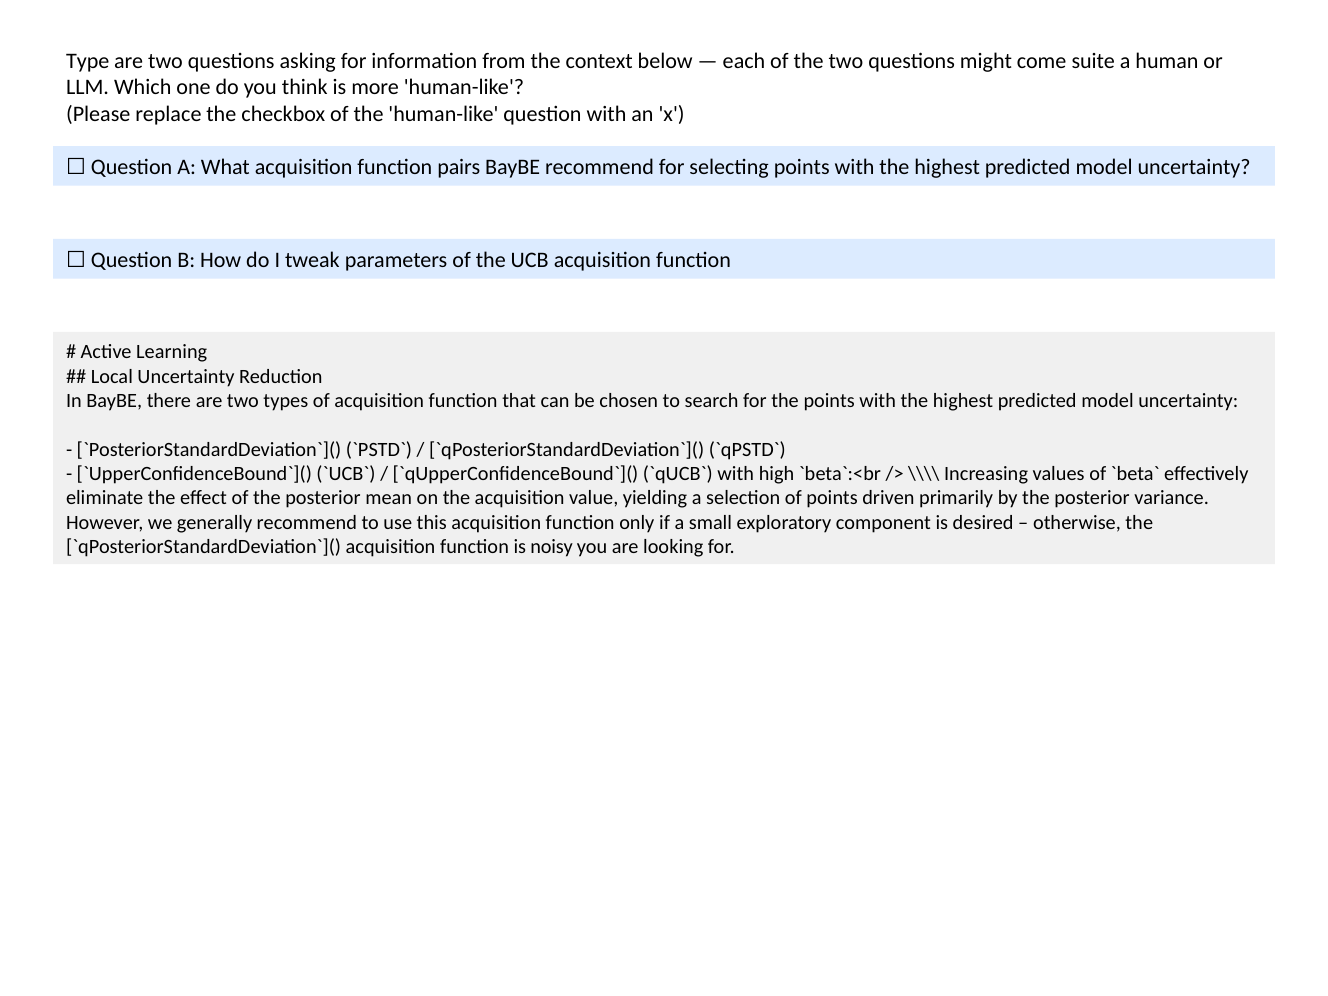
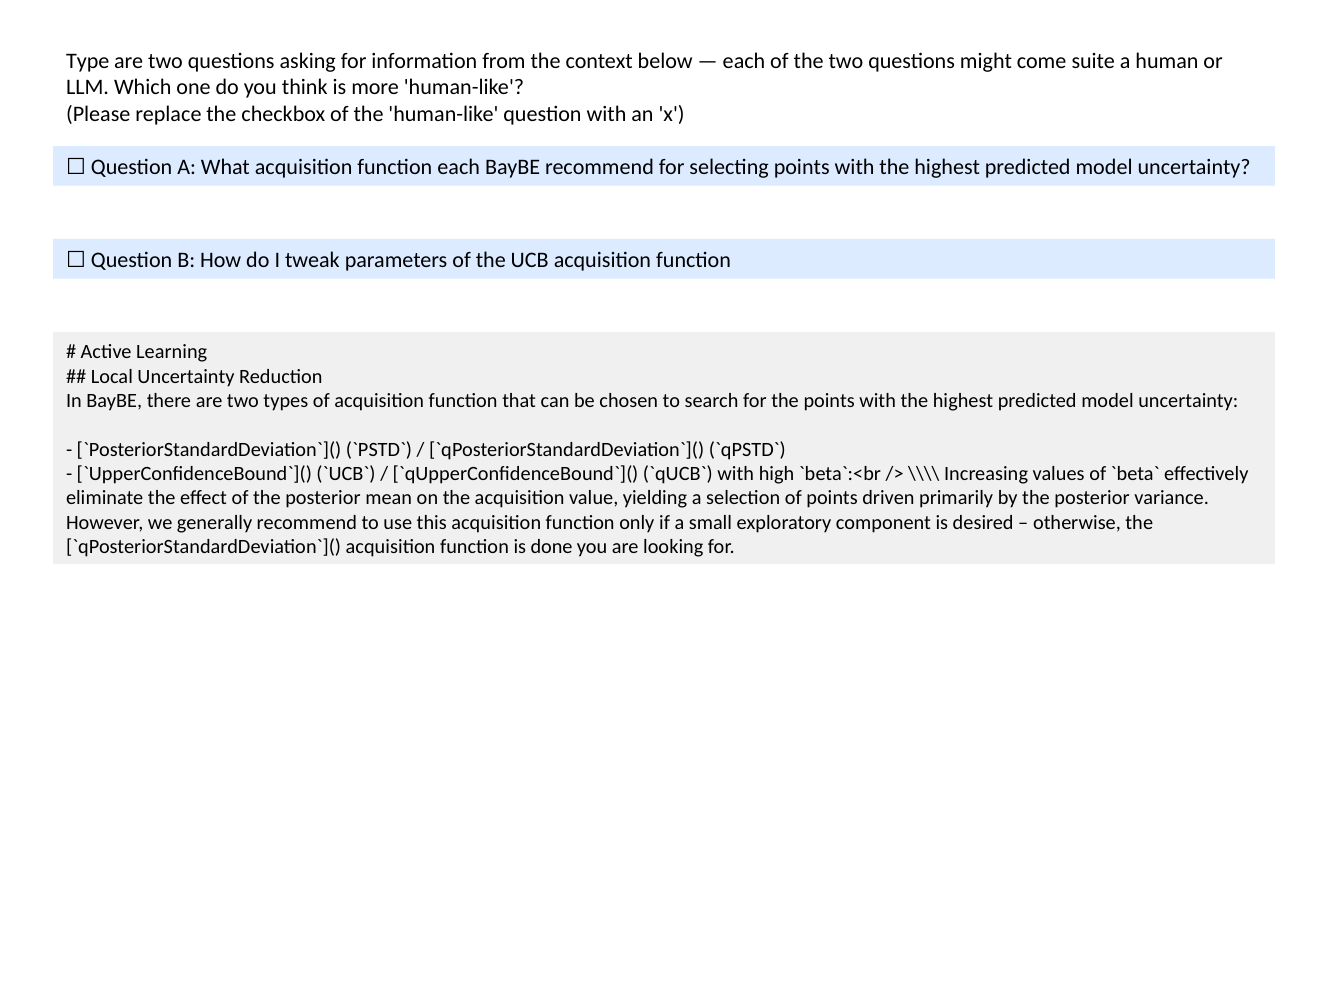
function pairs: pairs -> each
noisy: noisy -> done
